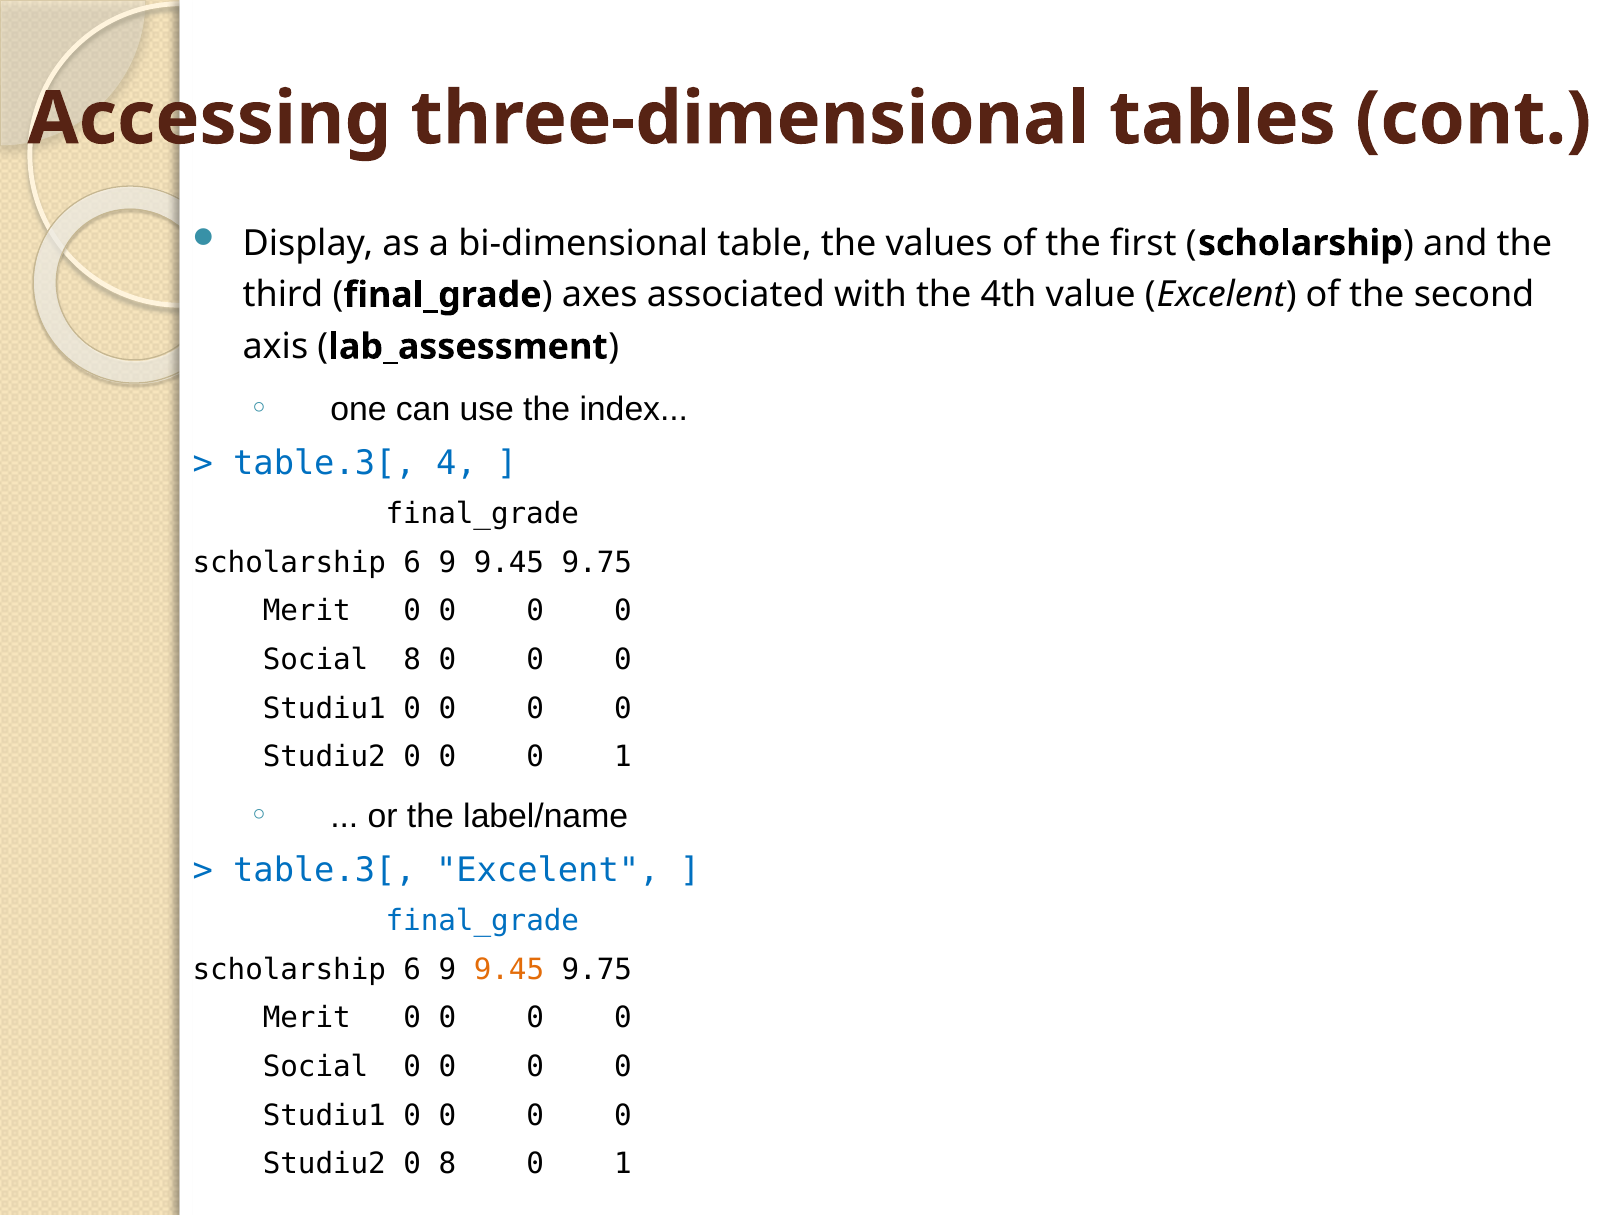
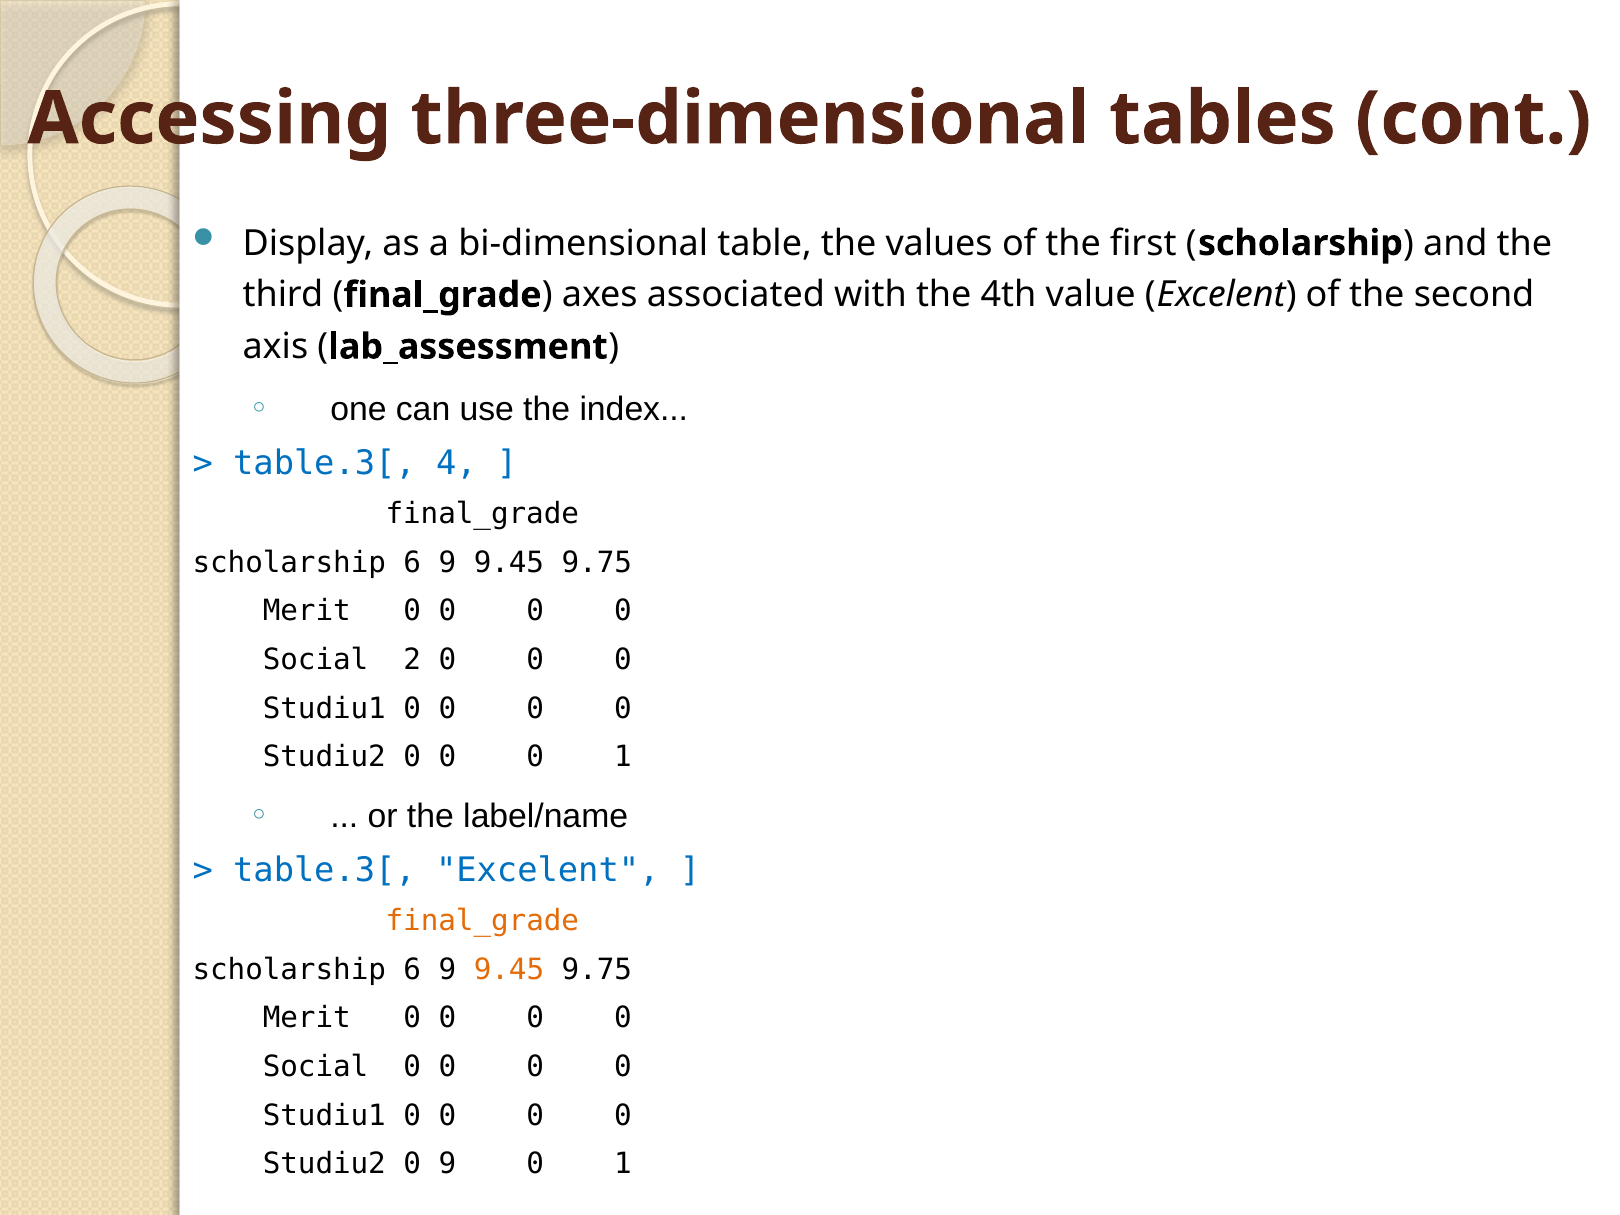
Social 8: 8 -> 2
final_grade at (482, 921) colour: blue -> orange
0 8: 8 -> 9
